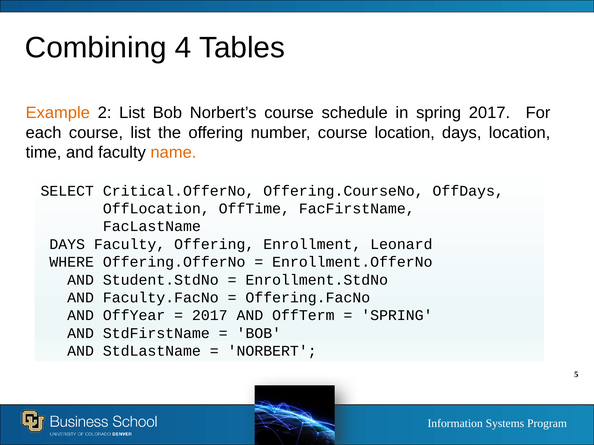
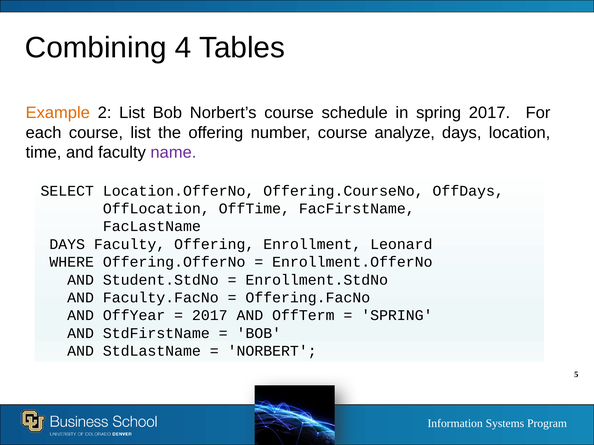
course location: location -> analyze
name colour: orange -> purple
Critical.OfferNo: Critical.OfferNo -> Location.OfferNo
